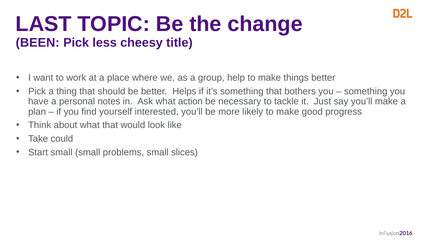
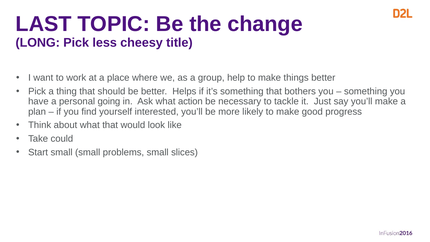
BEEN: BEEN -> LONG
notes: notes -> going
